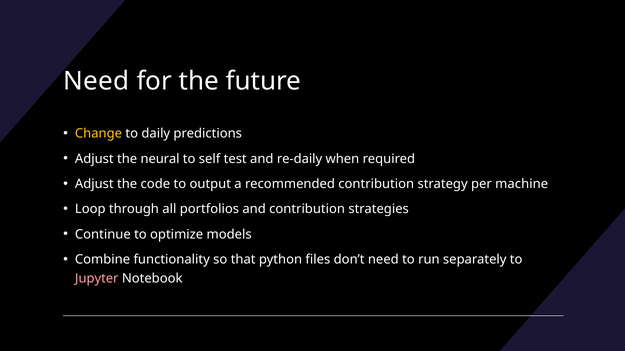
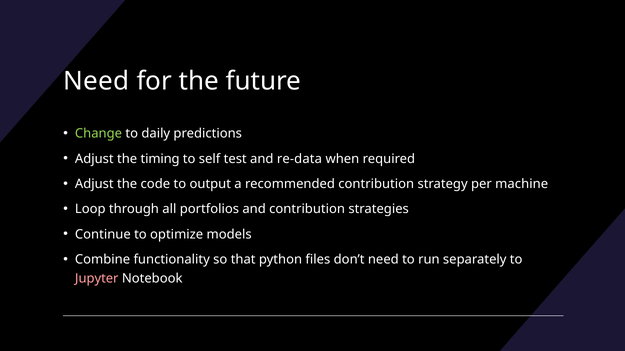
Change colour: yellow -> light green
neural: neural -> timing
re-daily: re-daily -> re-data
